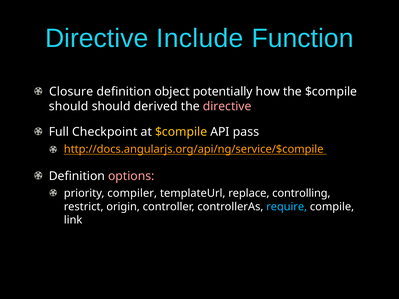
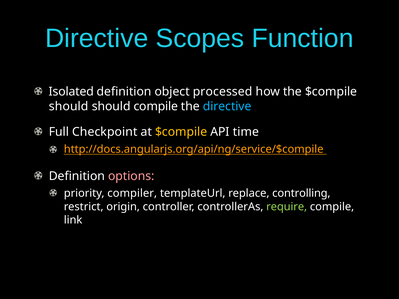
Include: Include -> Scopes
Closure: Closure -> Isolated
potentially: potentially -> processed
should derived: derived -> compile
directive at (227, 106) colour: pink -> light blue
pass: pass -> time
require colour: light blue -> light green
